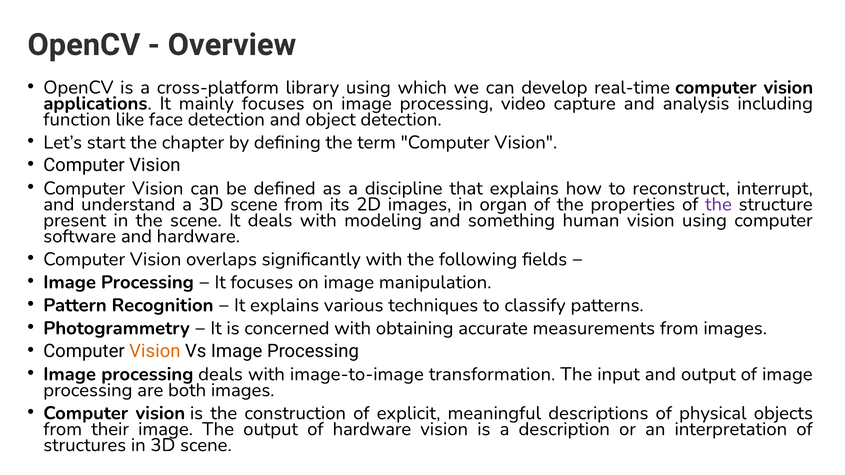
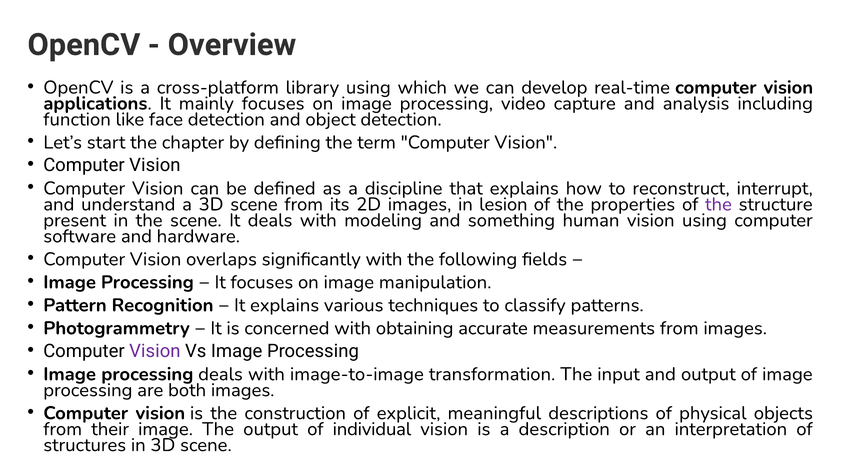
organ: organ -> lesion
Vision at (155, 351) colour: orange -> purple
of hardware: hardware -> individual
